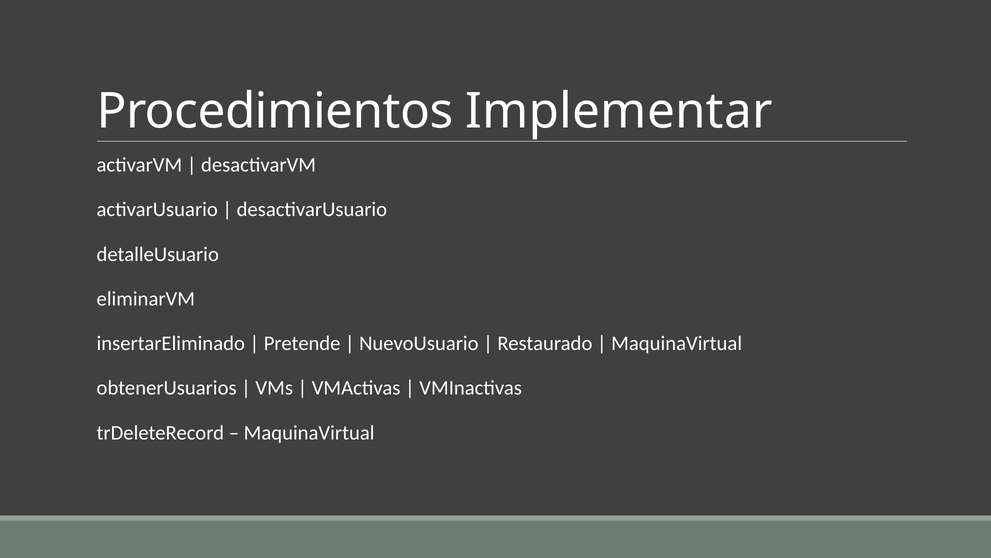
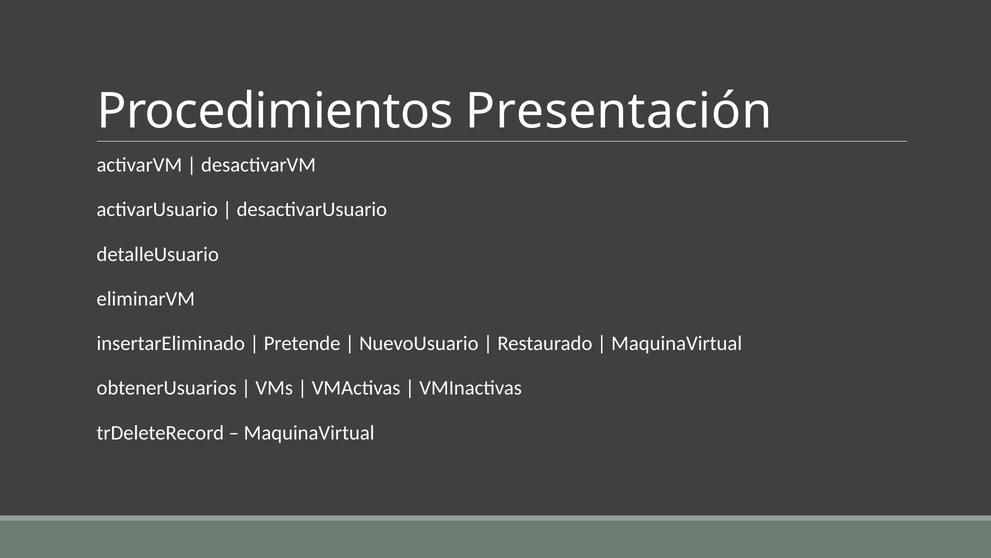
Implementar: Implementar -> Presentación
